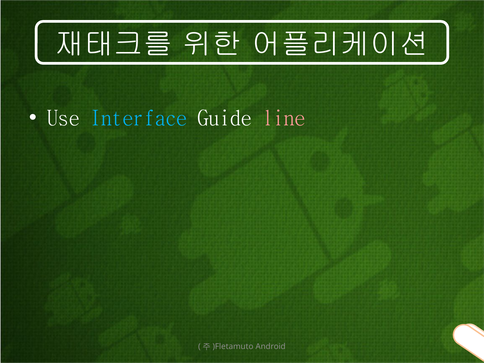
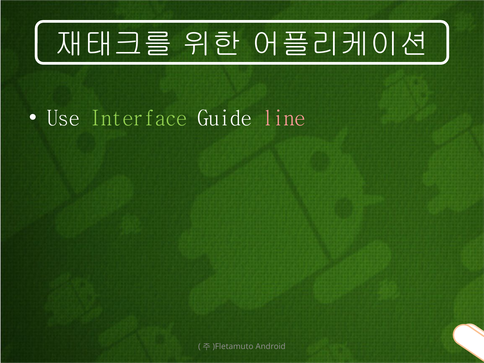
Interface colour: light blue -> light green
